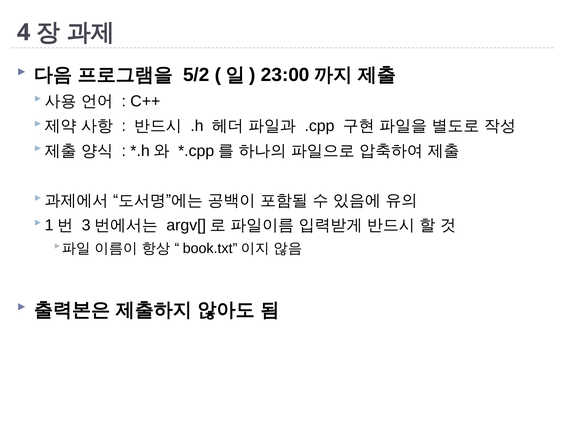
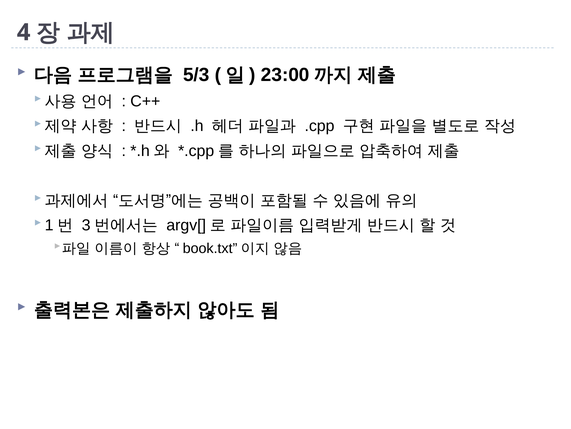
5/2: 5/2 -> 5/3
